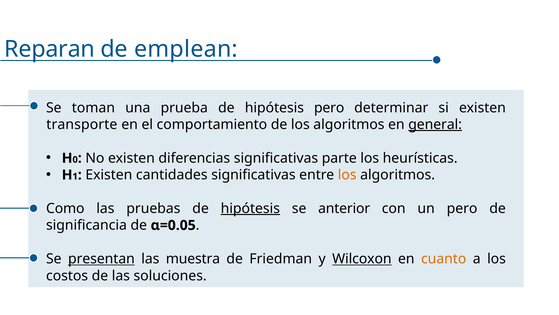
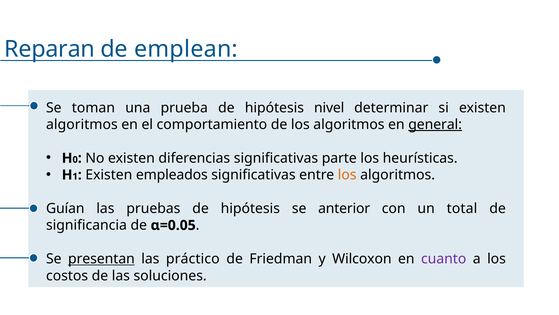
hipótesis pero: pero -> nivel
transporte at (82, 124): transporte -> algoritmos
cantidades: cantidades -> empleados
Como: Como -> Guían
hipótesis at (250, 208) underline: present -> none
un pero: pero -> total
muestra: muestra -> práctico
Wilcoxon underline: present -> none
cuanto colour: orange -> purple
